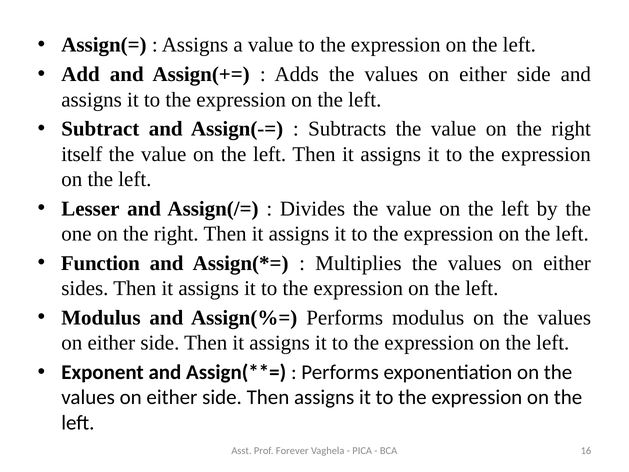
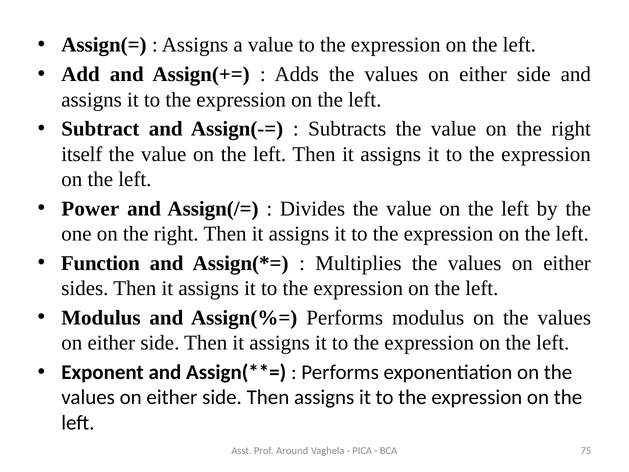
Lesser: Lesser -> Power
Forever: Forever -> Around
16: 16 -> 75
